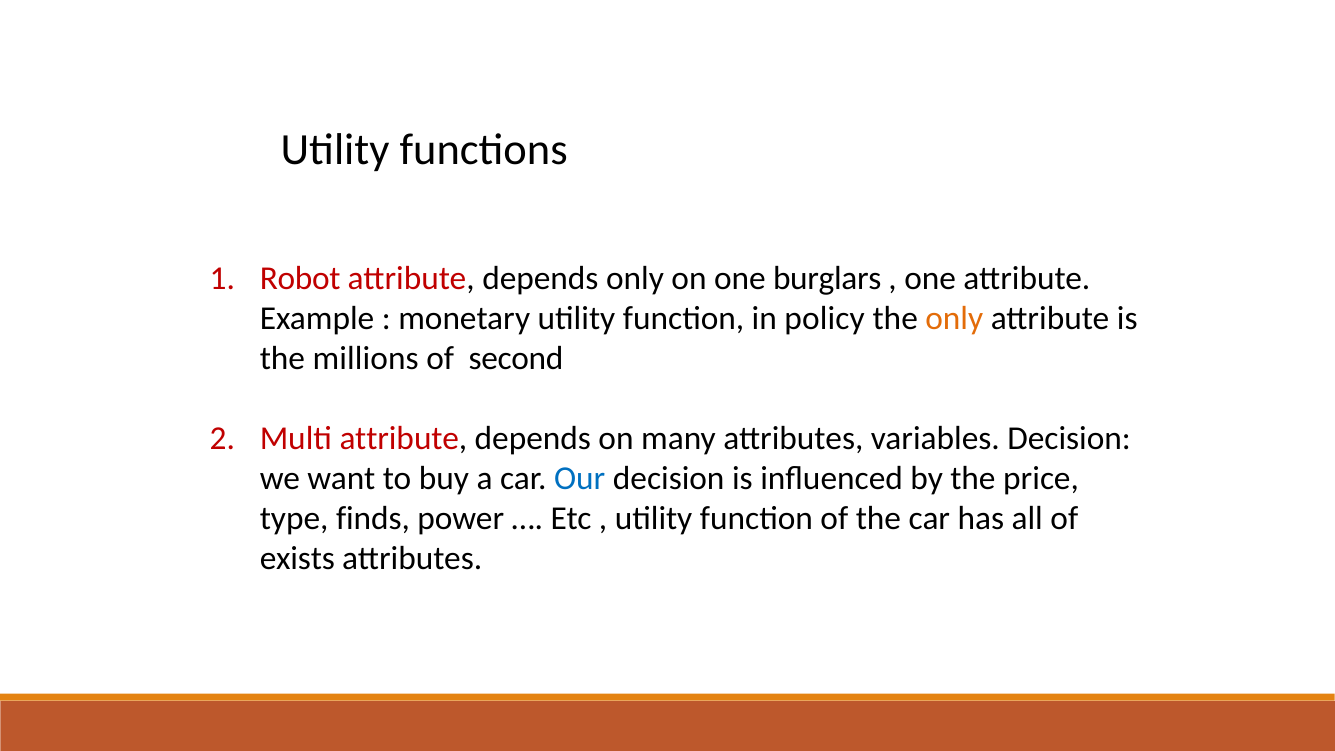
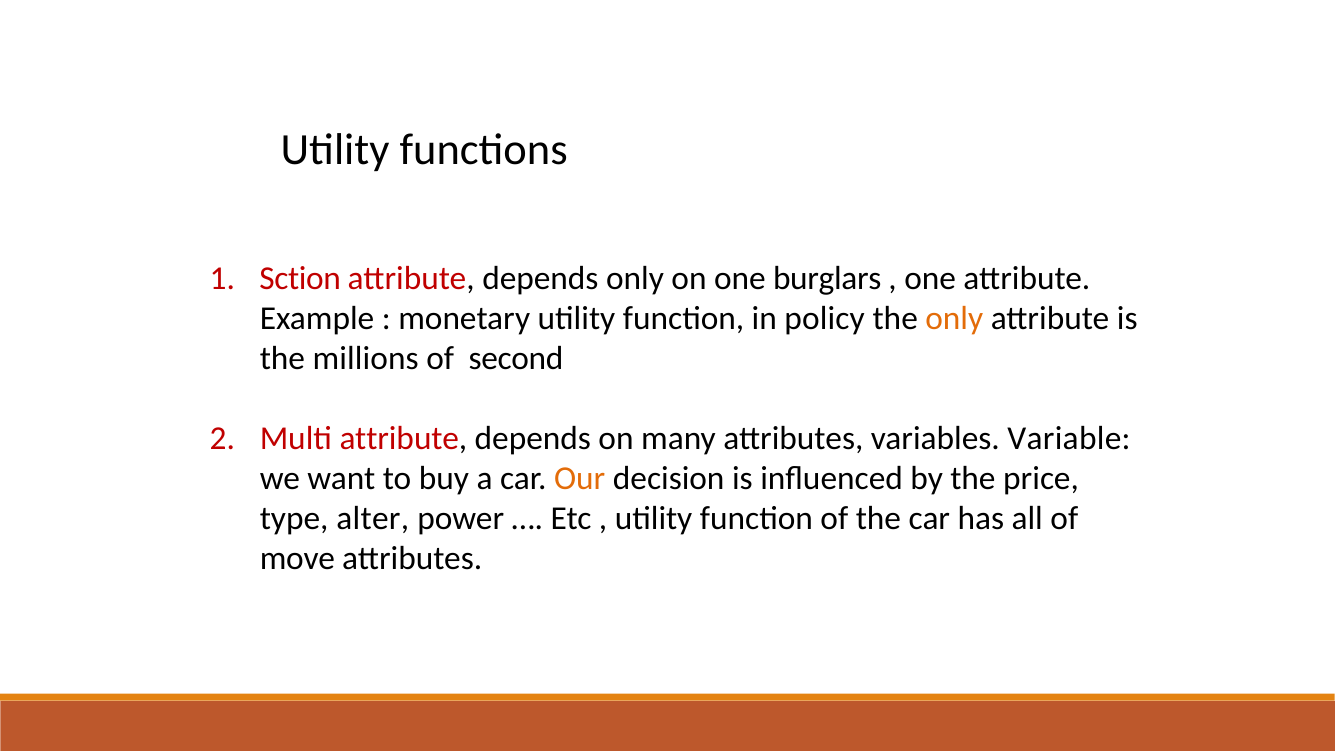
Robot: Robot -> Sction
variables Decision: Decision -> Variable
Our colour: blue -> orange
finds: finds -> alter
exists: exists -> move
